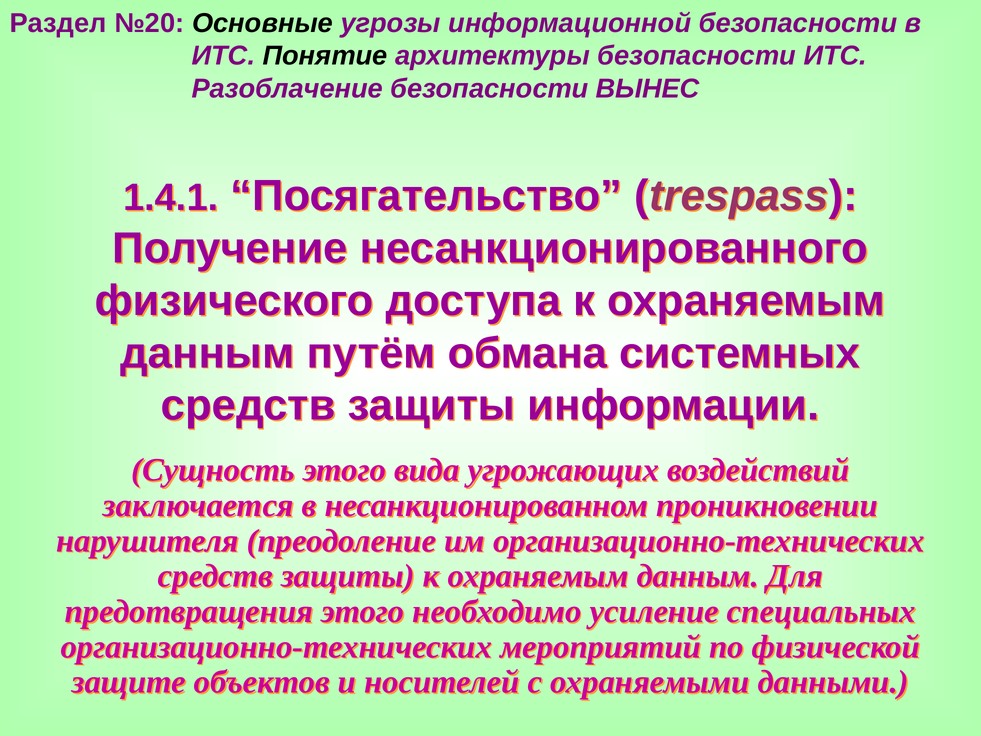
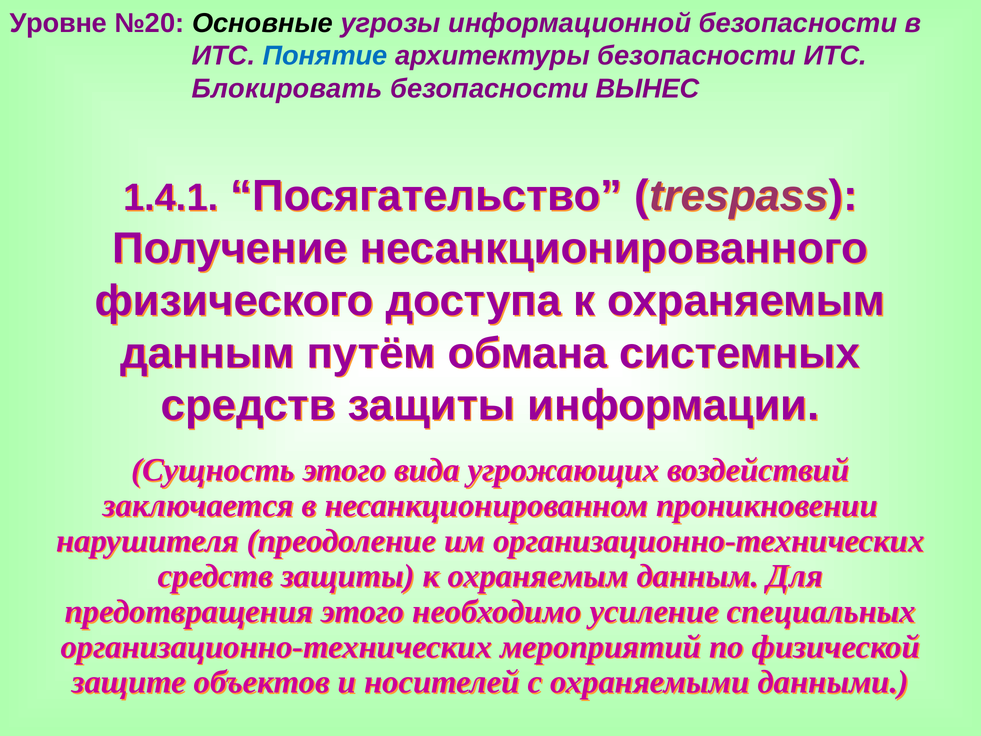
Раздел: Раздел -> Уровне
Понятие colour: black -> blue
Разоблачение: Разоблачение -> Блокировать
